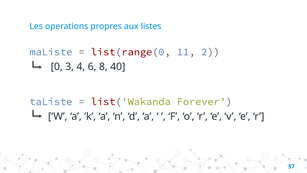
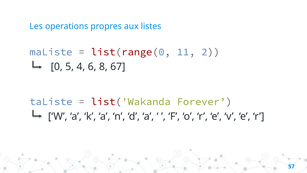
3: 3 -> 5
40: 40 -> 67
